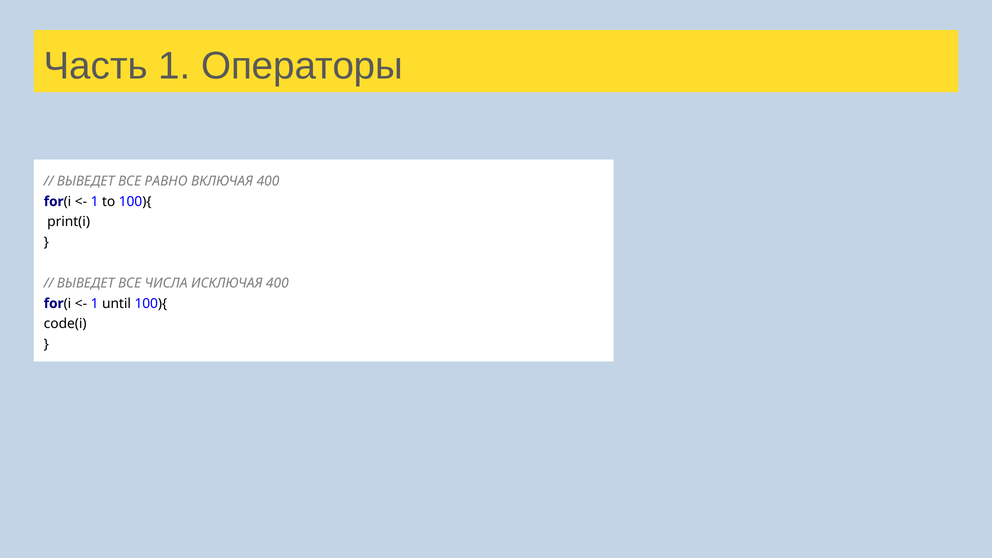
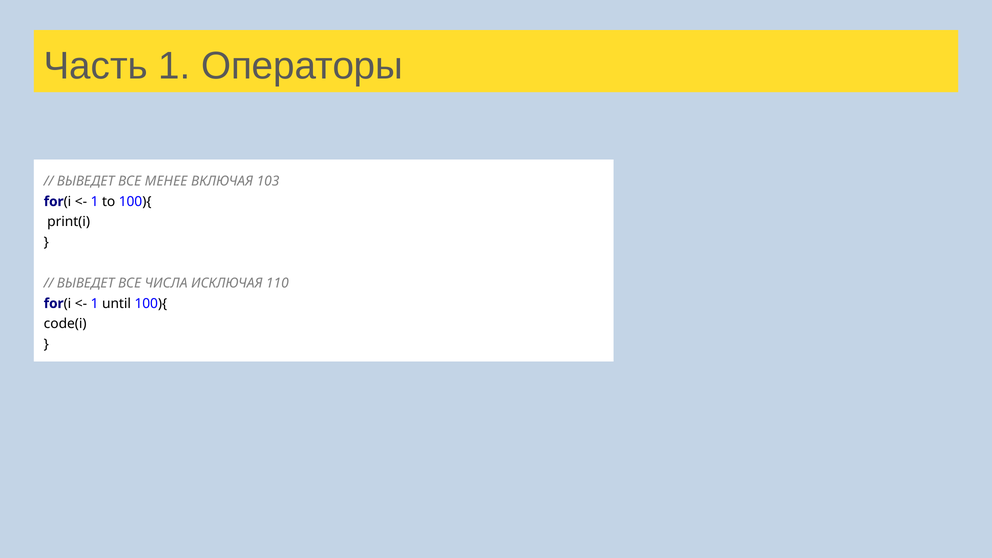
РАВНО: РАВНО -> МЕНЕЕ
ВКЛЮЧАЯ 400: 400 -> 103
ИСКЛЮЧАЯ 400: 400 -> 110
